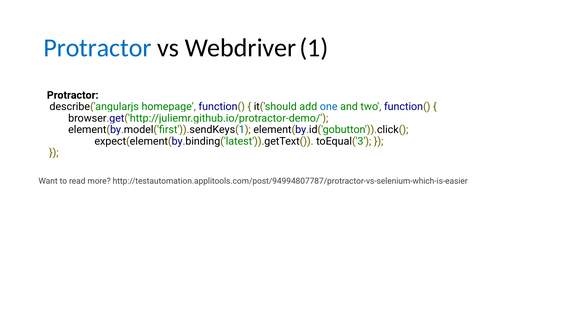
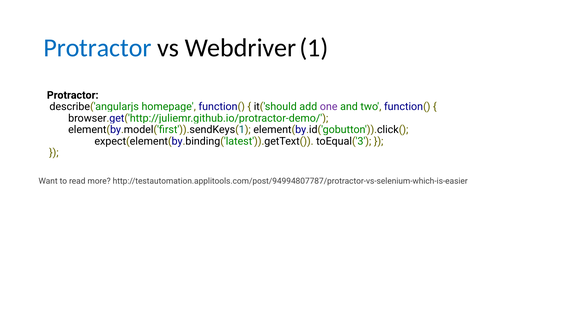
one colour: blue -> purple
